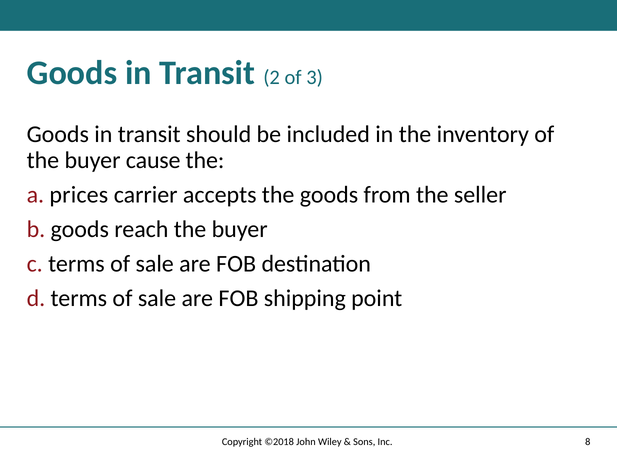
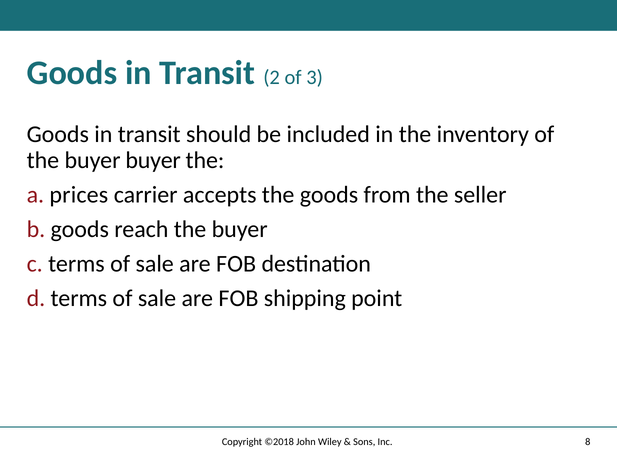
buyer cause: cause -> buyer
